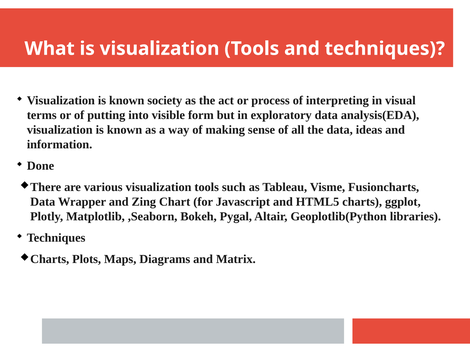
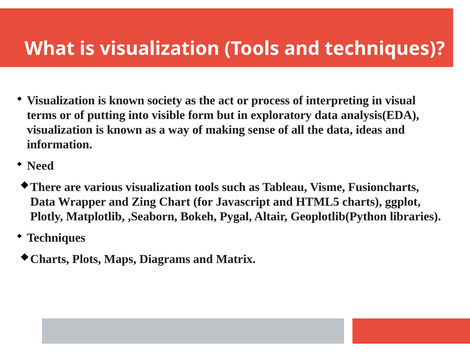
Done: Done -> Need
